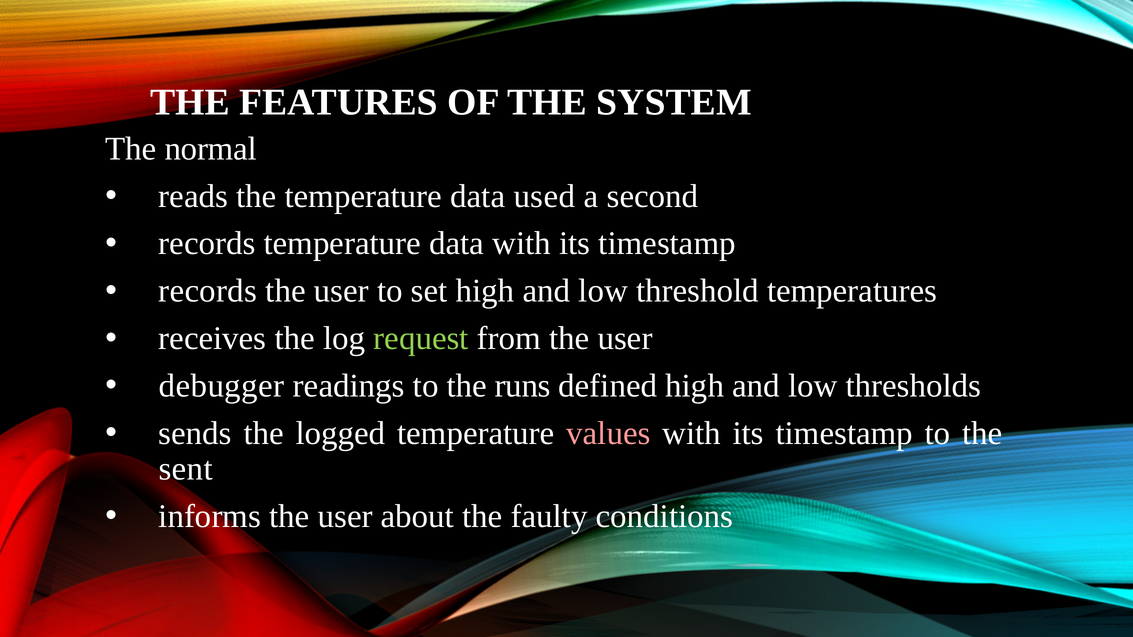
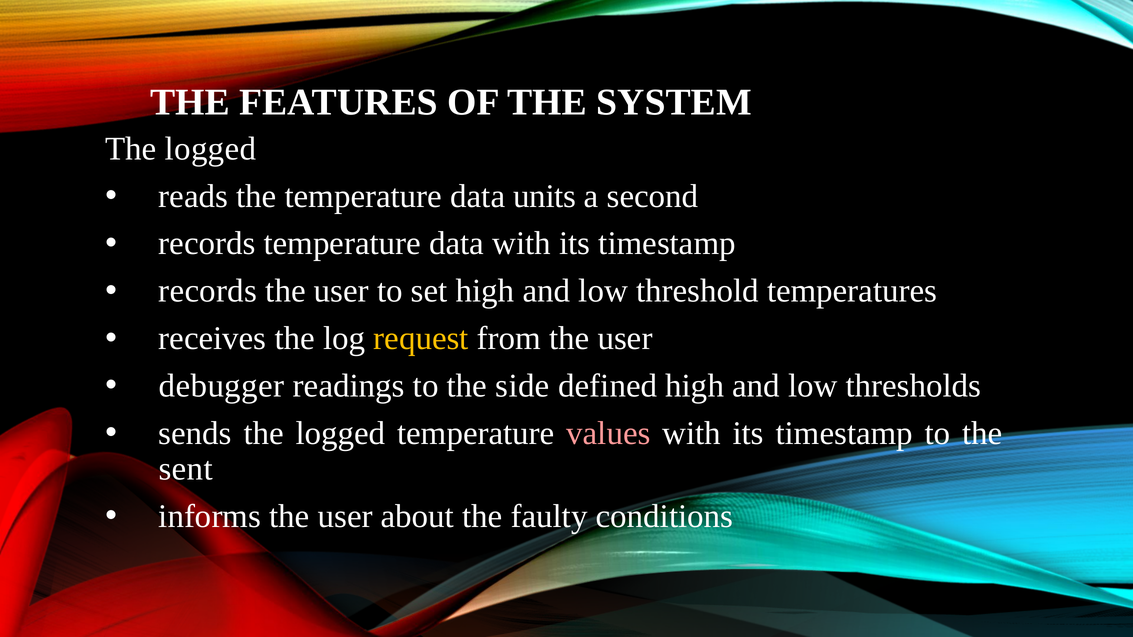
normal at (211, 149): normal -> logged
used: used -> units
request colour: light green -> yellow
runs: runs -> side
